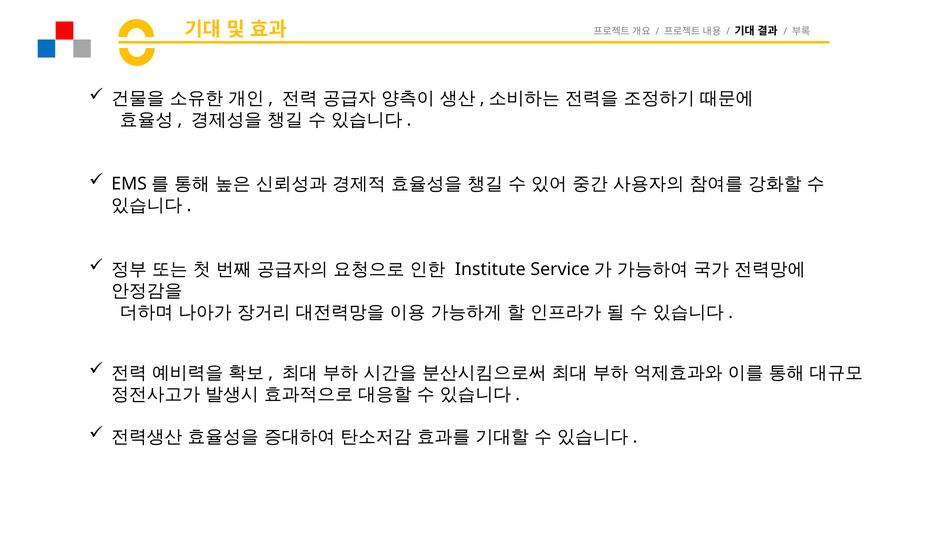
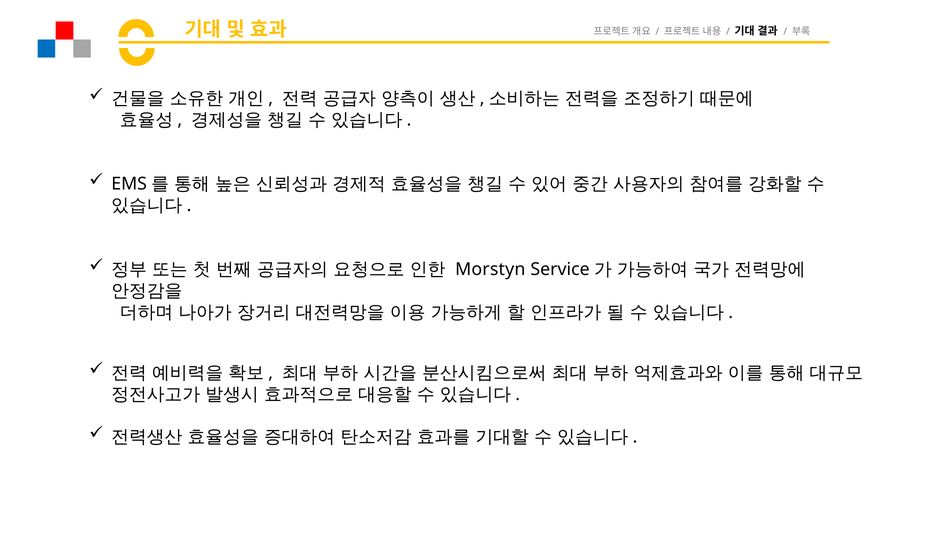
Institute: Institute -> Morstyn
